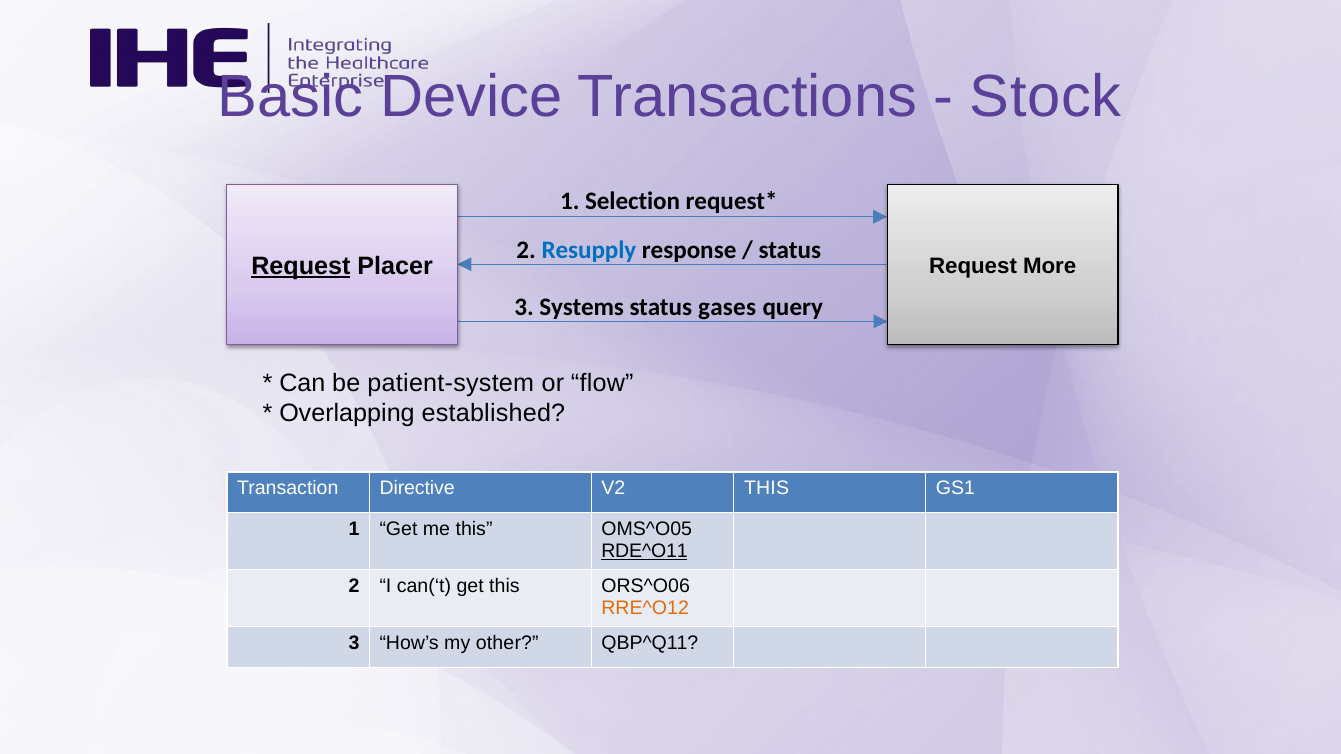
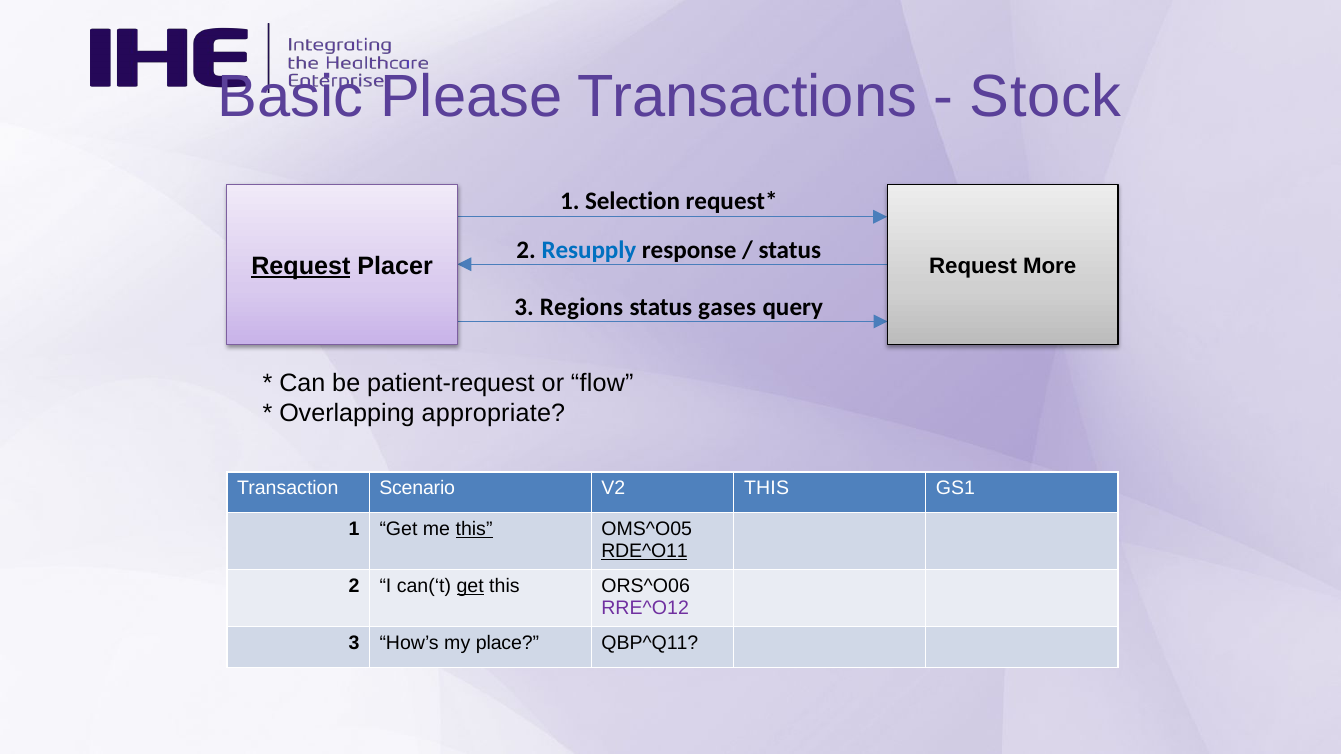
Device: Device -> Please
Systems: Systems -> Regions
patient-system: patient-system -> patient-request
established: established -> appropriate
Directive: Directive -> Scenario
this at (474, 529) underline: none -> present
get at (470, 586) underline: none -> present
RRE^O12 colour: orange -> purple
other: other -> place
